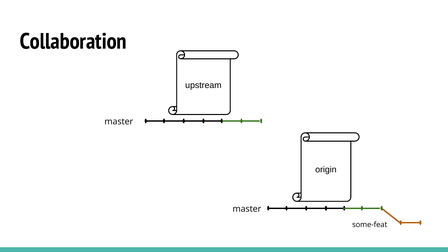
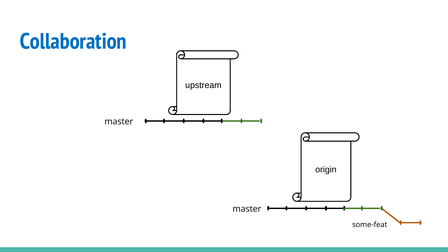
Collaboration colour: black -> blue
